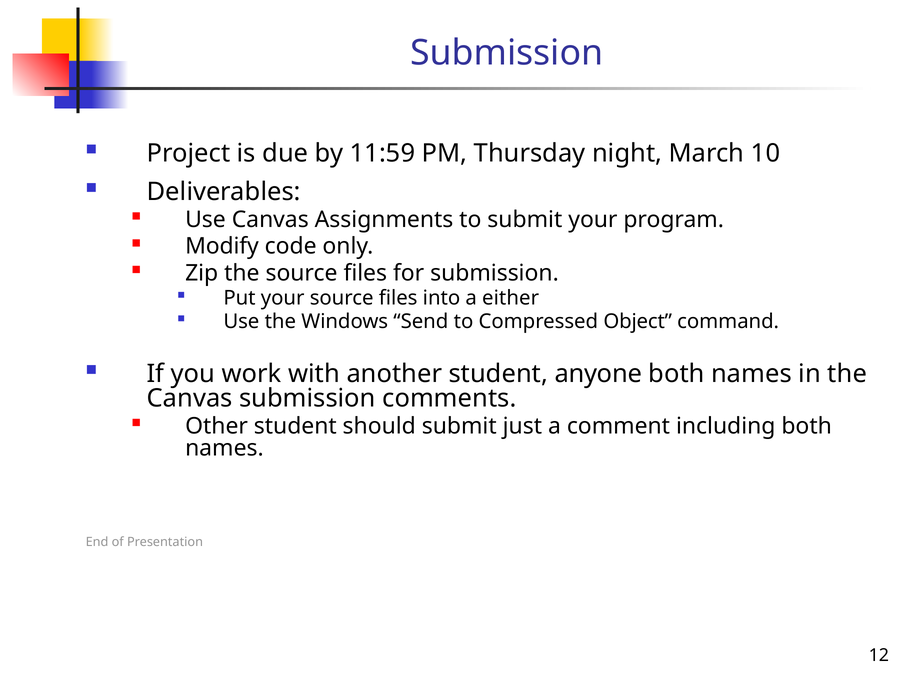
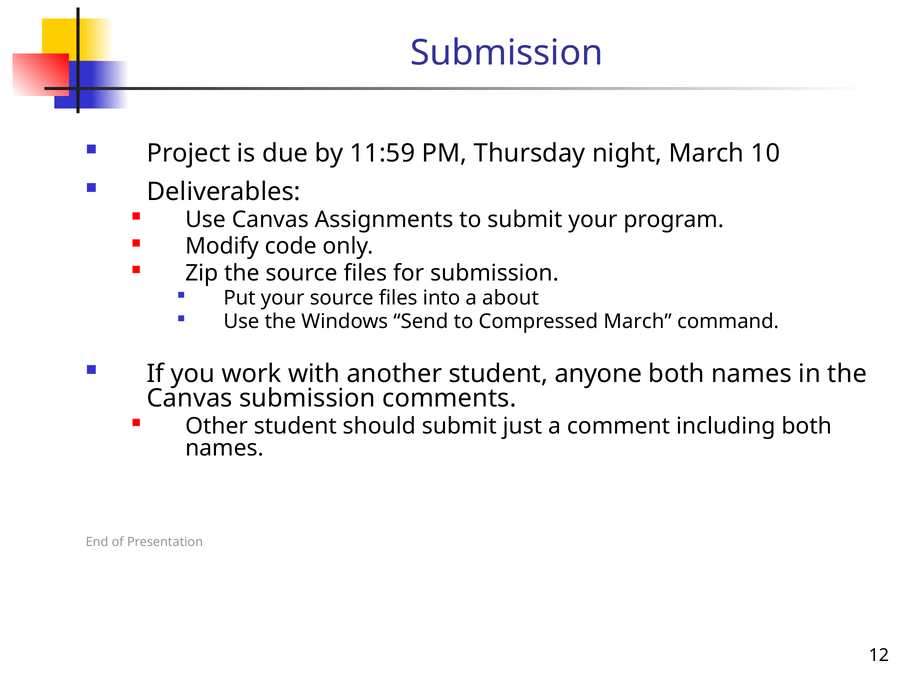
either: either -> about
Compressed Object: Object -> March
